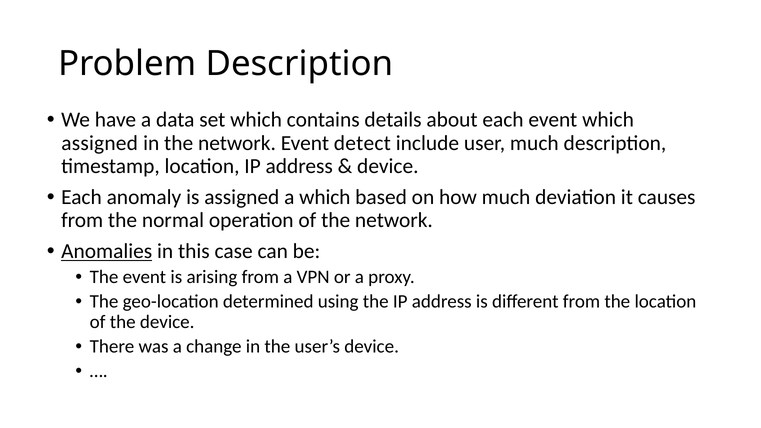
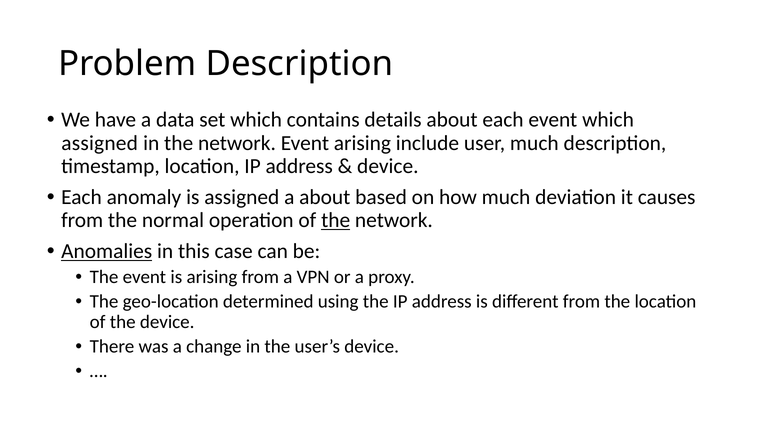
Event detect: detect -> arising
a which: which -> about
the at (336, 220) underline: none -> present
